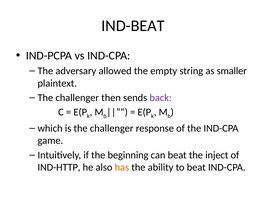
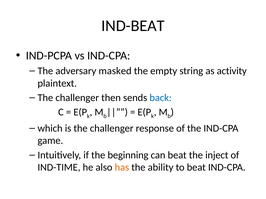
allowed: allowed -> masked
smaller: smaller -> activity
back colour: purple -> blue
IND-HTTP: IND-HTTP -> IND-TIME
